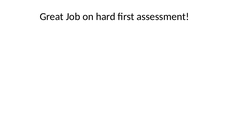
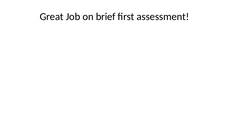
hard: hard -> brief
